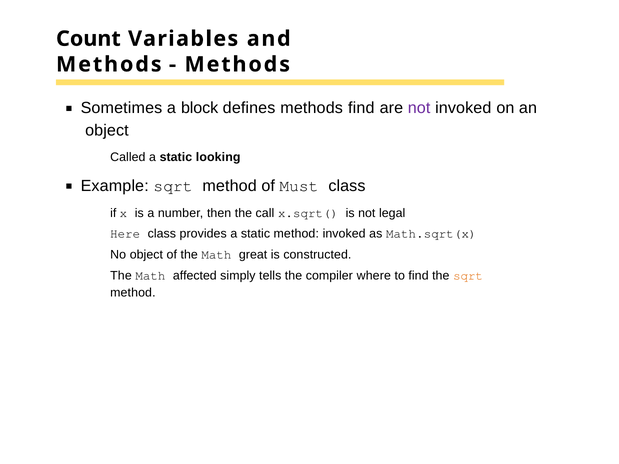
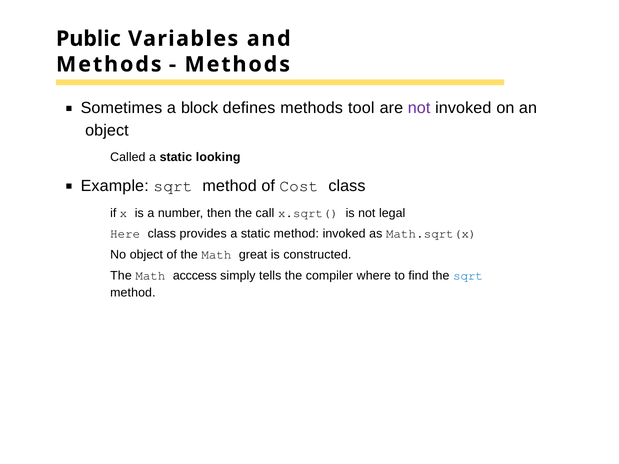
Count: Count -> Public
methods find: find -> tool
Must: Must -> Cost
affected: affected -> acccess
sqrt at (468, 276) colour: orange -> blue
